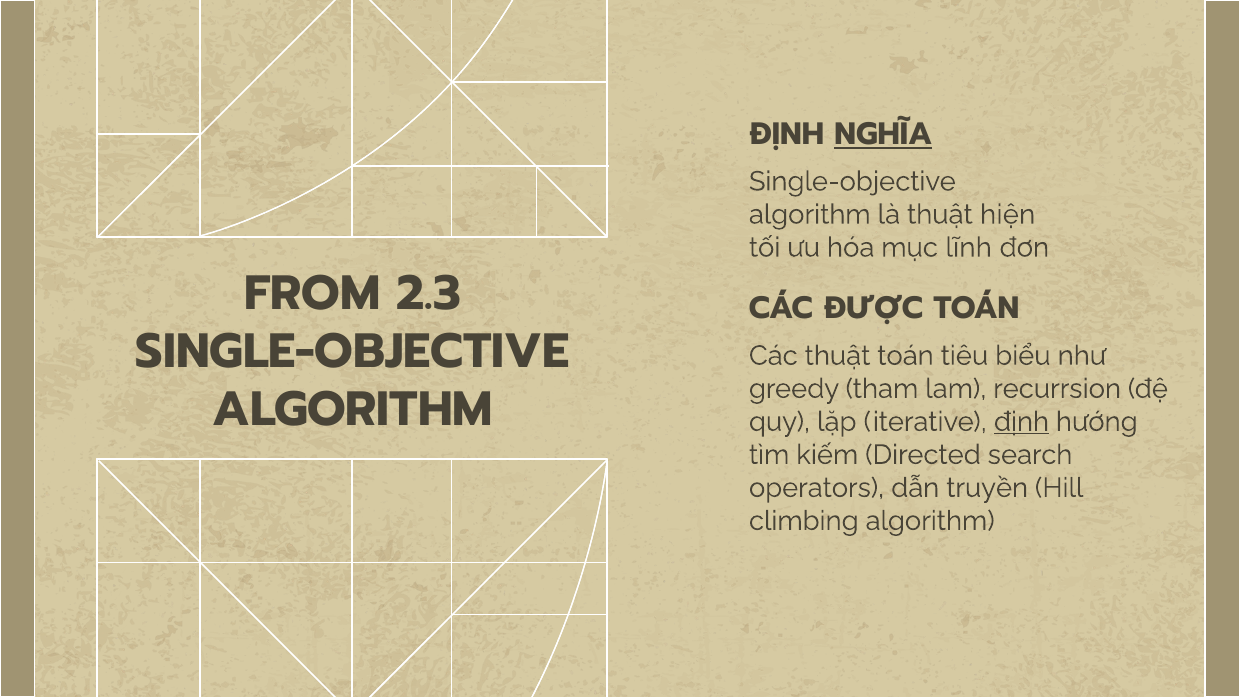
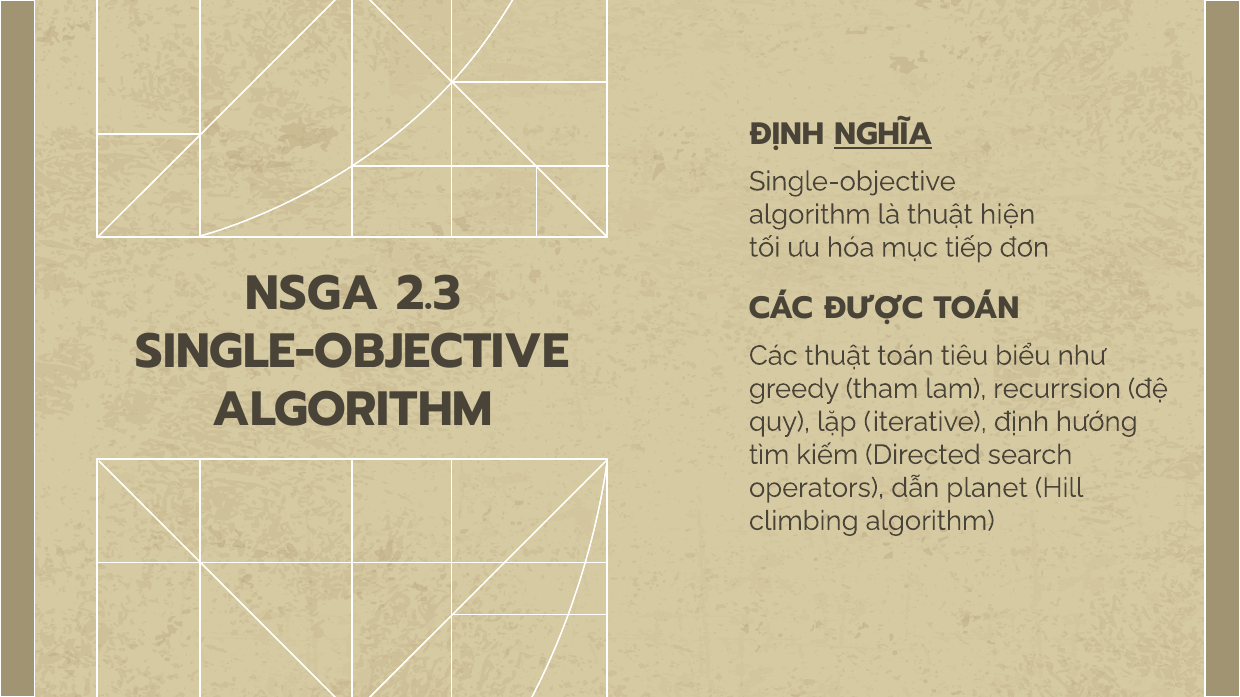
lĩnh: lĩnh -> tiếp
FROM: FROM -> NSGA
định at (1021, 422) underline: present -> none
truyền: truyền -> planet
